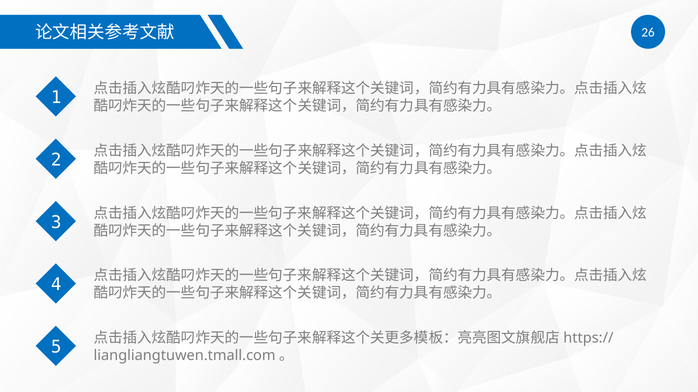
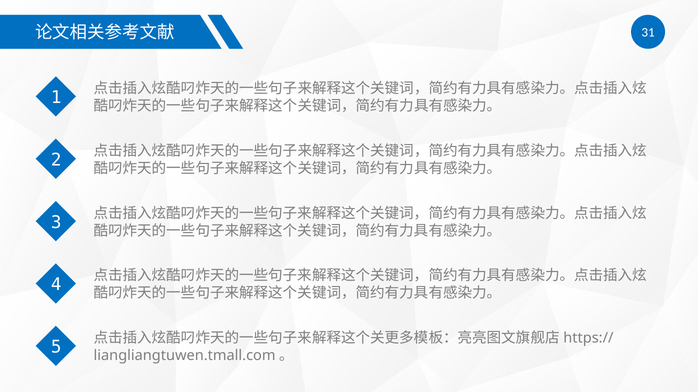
26: 26 -> 31
